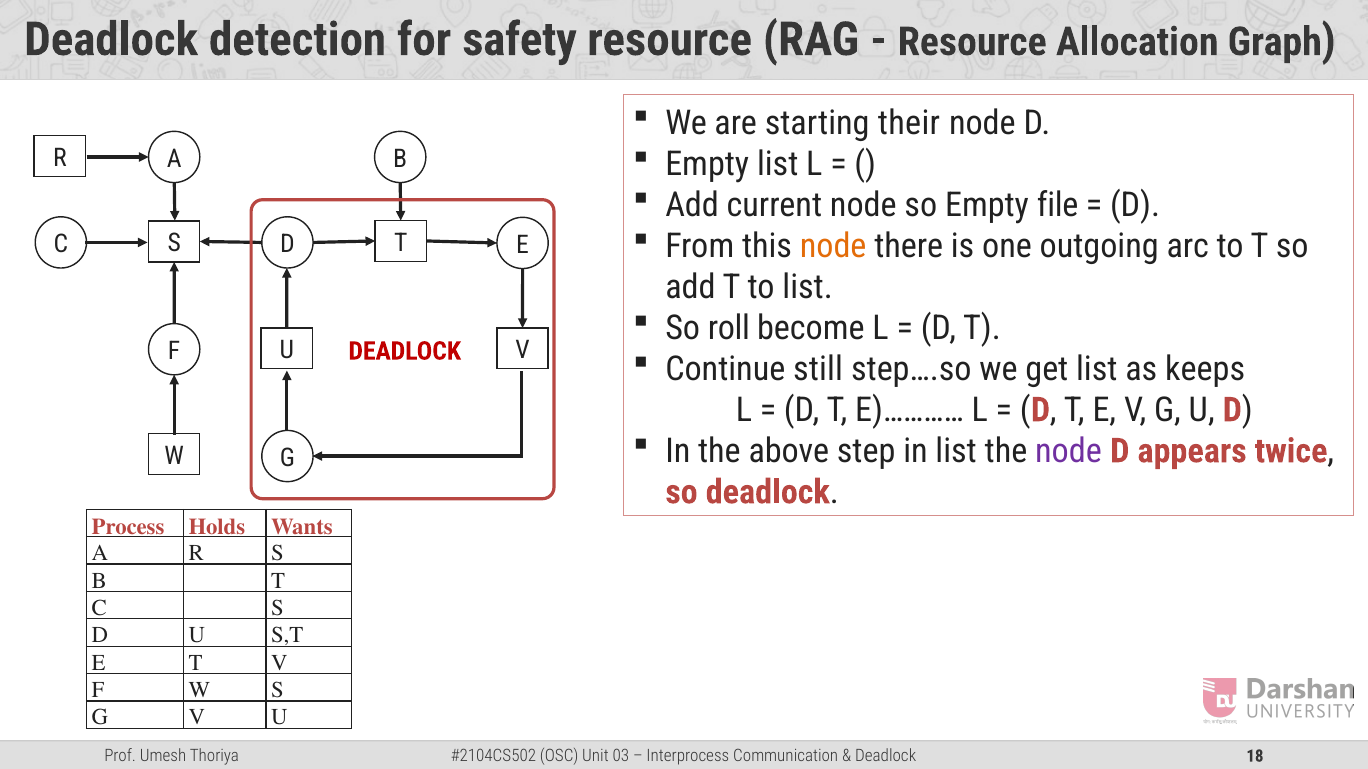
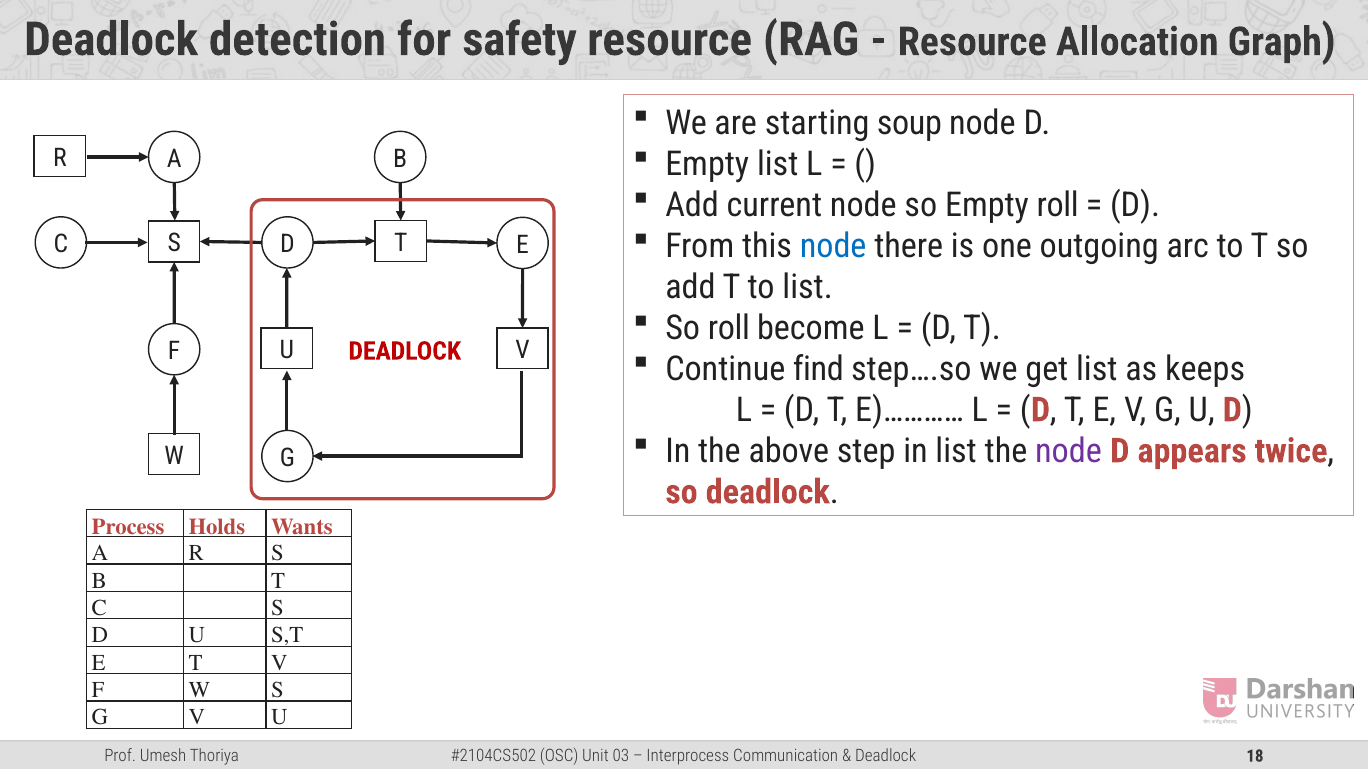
their: their -> soup
Empty file: file -> roll
node at (833, 246) colour: orange -> blue
still: still -> find
